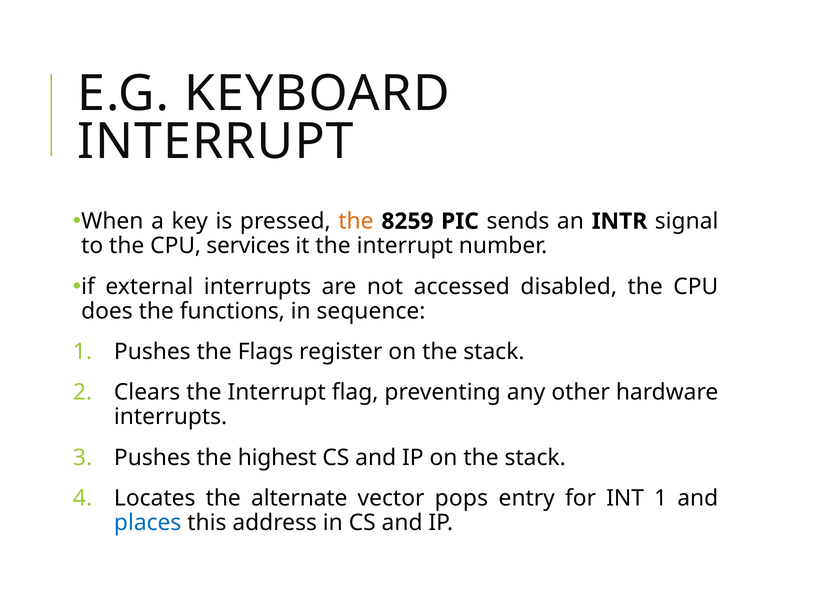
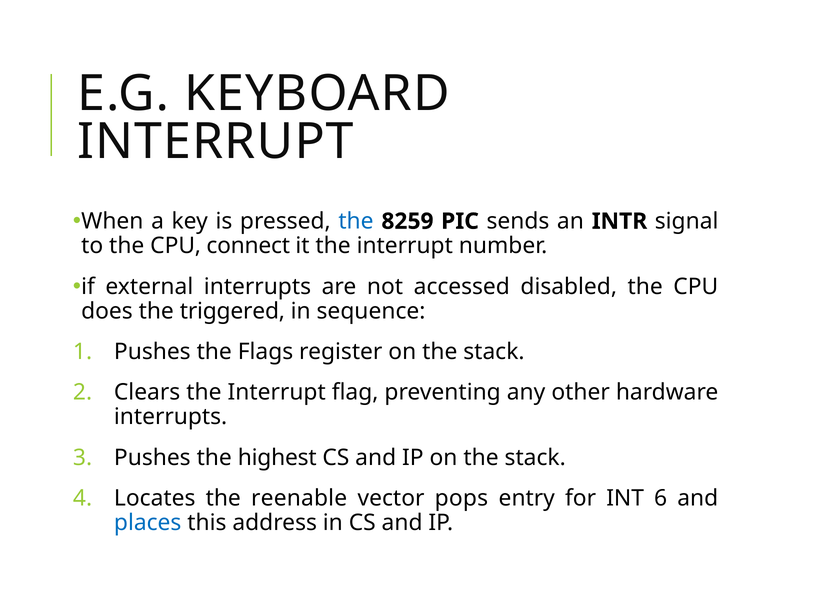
the at (356, 221) colour: orange -> blue
services: services -> connect
functions: functions -> triggered
alternate: alternate -> reenable
INT 1: 1 -> 6
